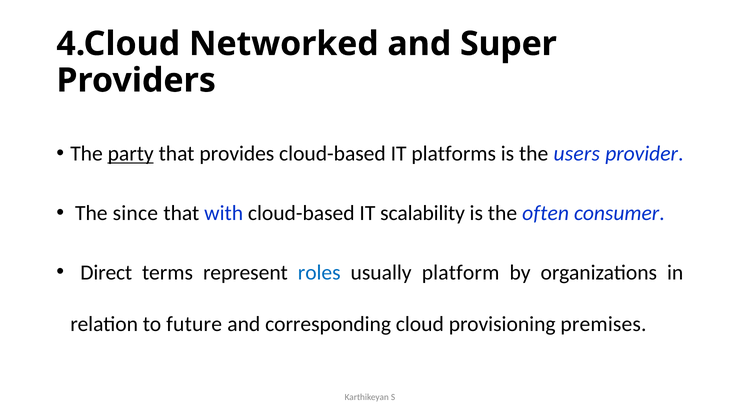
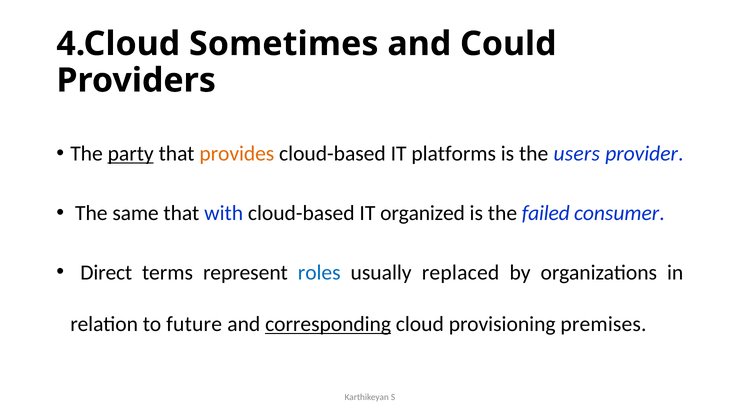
Networked: Networked -> Sometimes
Super: Super -> Could
provides colour: black -> orange
since: since -> same
scalability: scalability -> organized
often: often -> failed
platform: platform -> replaced
corresponding underline: none -> present
